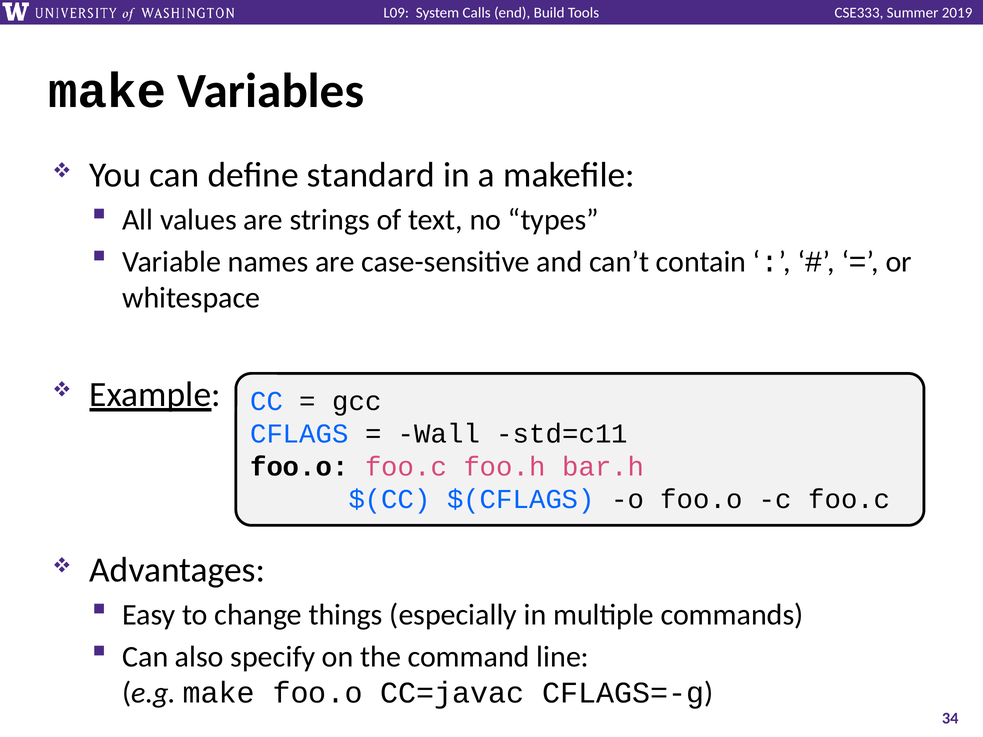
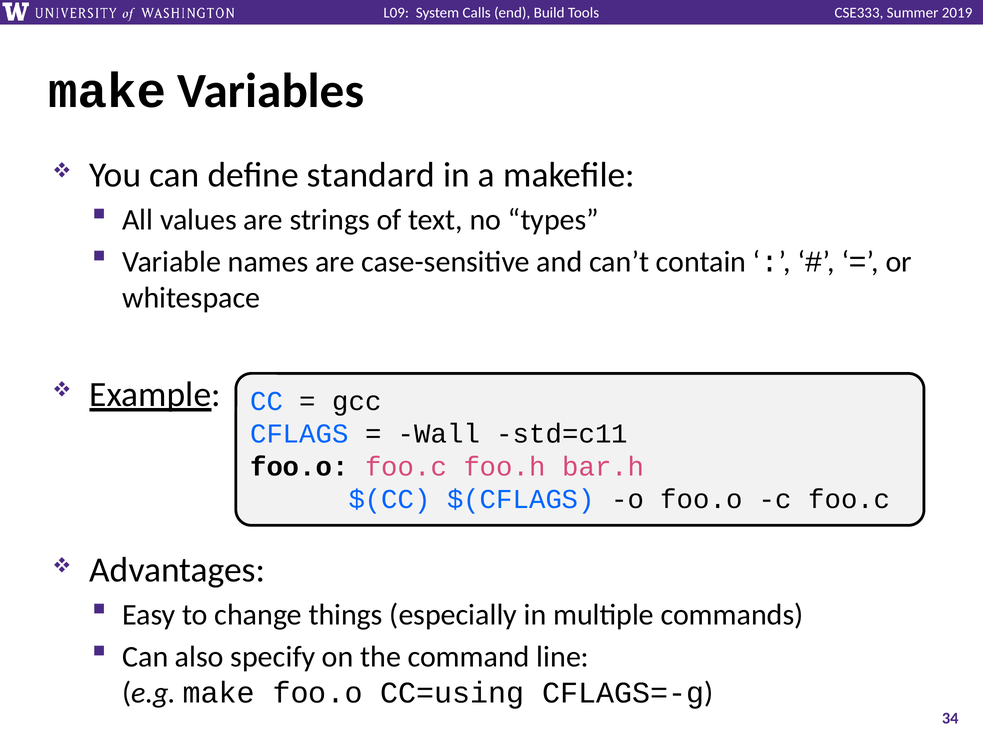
CC=javac: CC=javac -> CC=using
